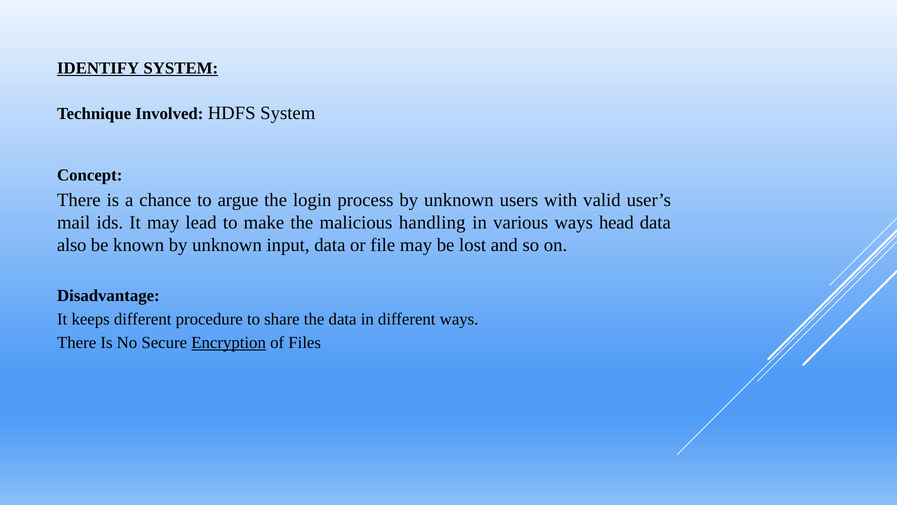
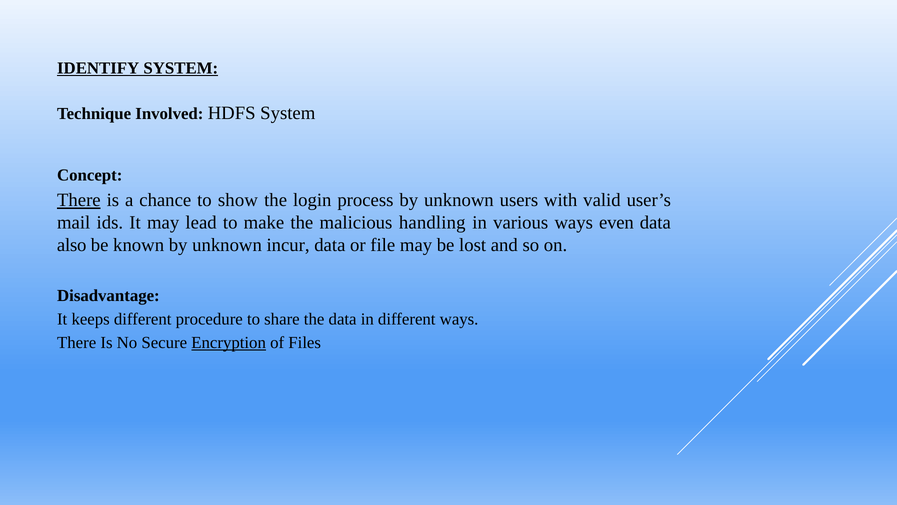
There at (79, 200) underline: none -> present
argue: argue -> show
head: head -> even
input: input -> incur
